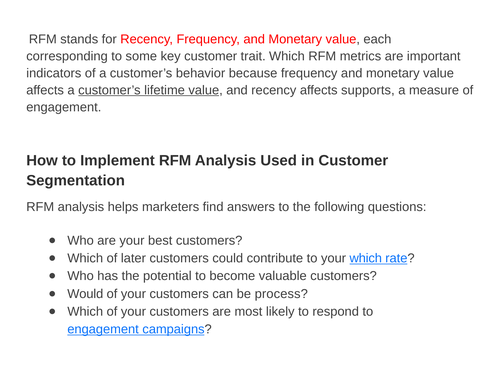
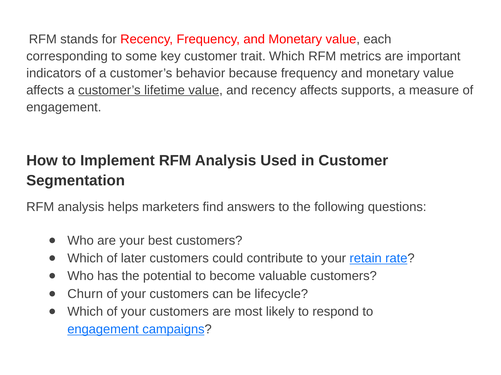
your which: which -> retain
Would: Would -> Churn
process: process -> lifecycle
